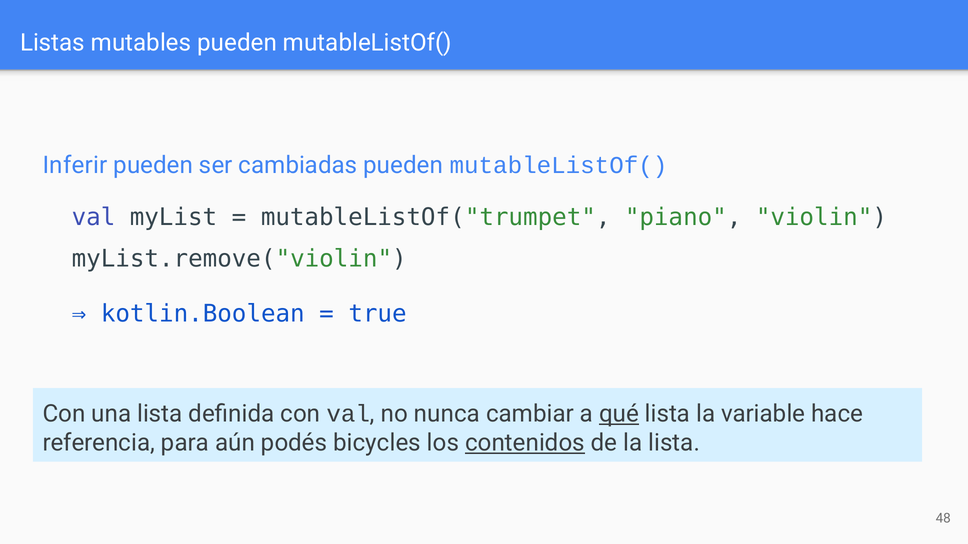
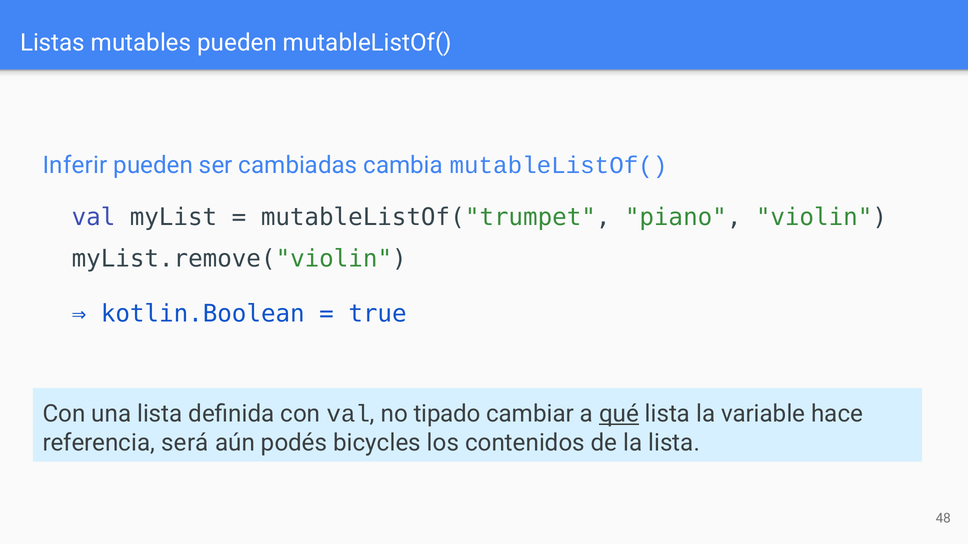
cambiadas pueden: pueden -> cambia
nunca: nunca -> tipado
para: para -> será
contenidos underline: present -> none
